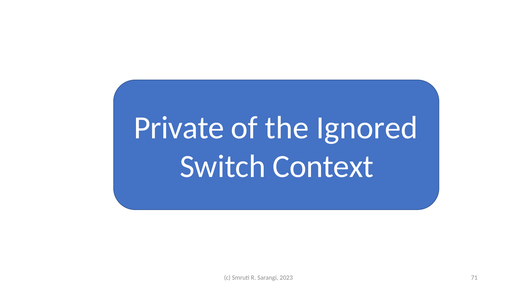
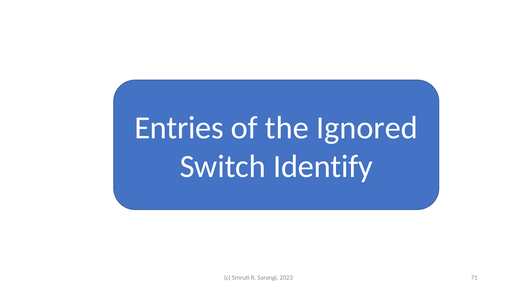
Private: Private -> Entries
Context: Context -> Identify
